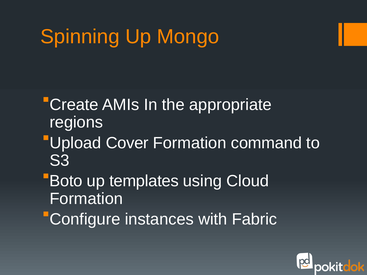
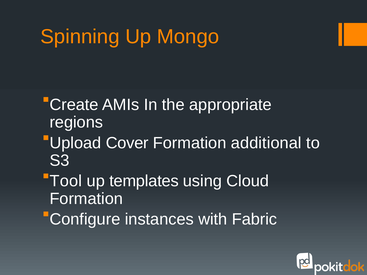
command: command -> additional
Boto: Boto -> Tool
